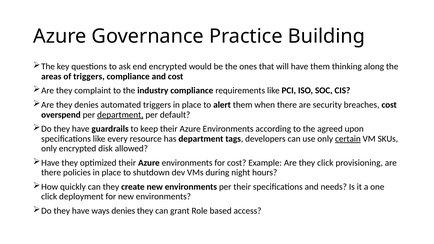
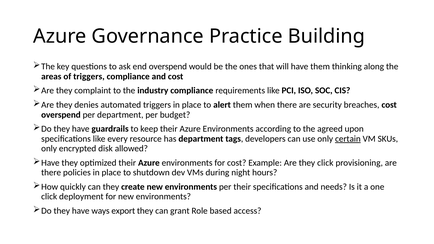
end encrypted: encrypted -> overspend
department at (120, 115) underline: present -> none
default: default -> budget
ways denies: denies -> export
